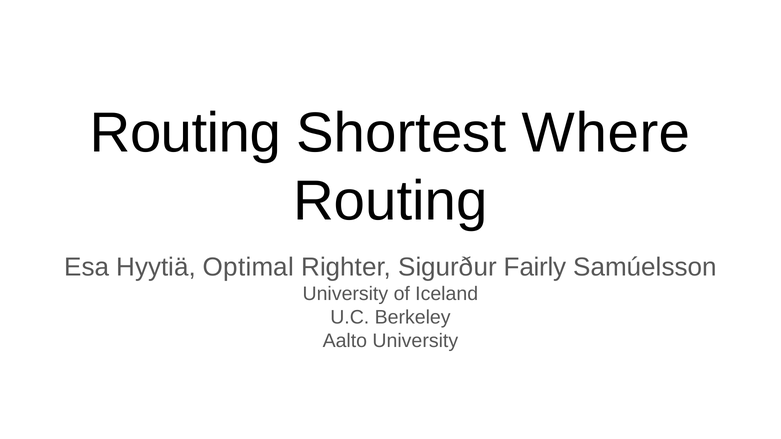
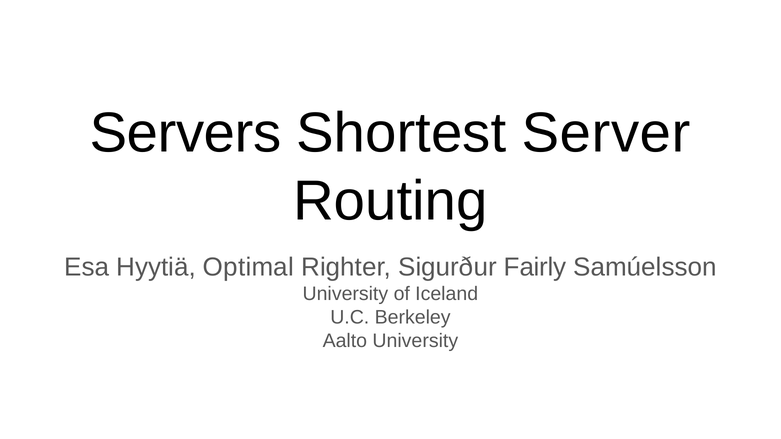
Routing at (185, 134): Routing -> Servers
Where: Where -> Server
